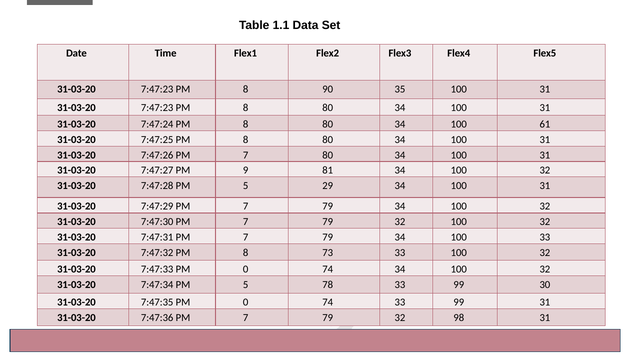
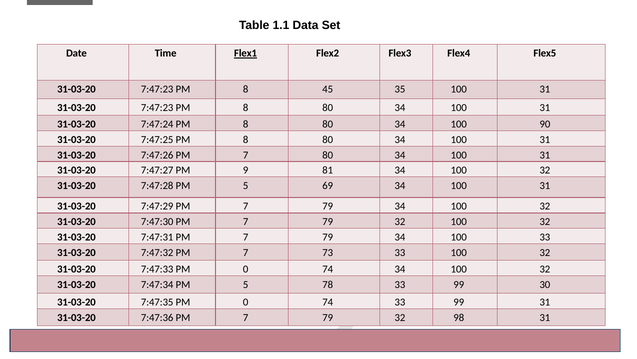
Flex1 underline: none -> present
90: 90 -> 45
61: 61 -> 90
29: 29 -> 69
7:47:32 PM 8: 8 -> 7
